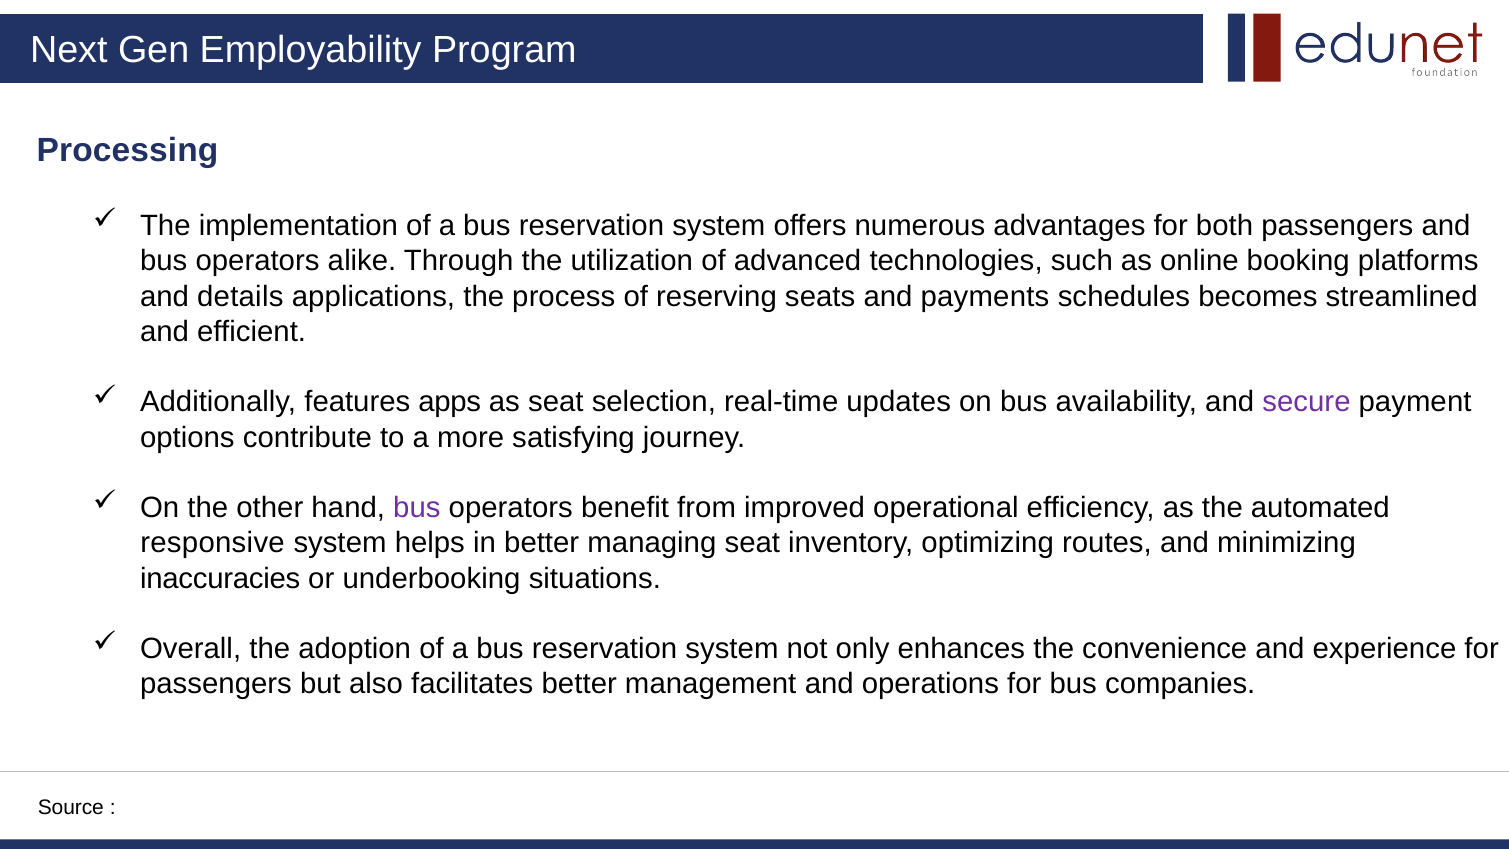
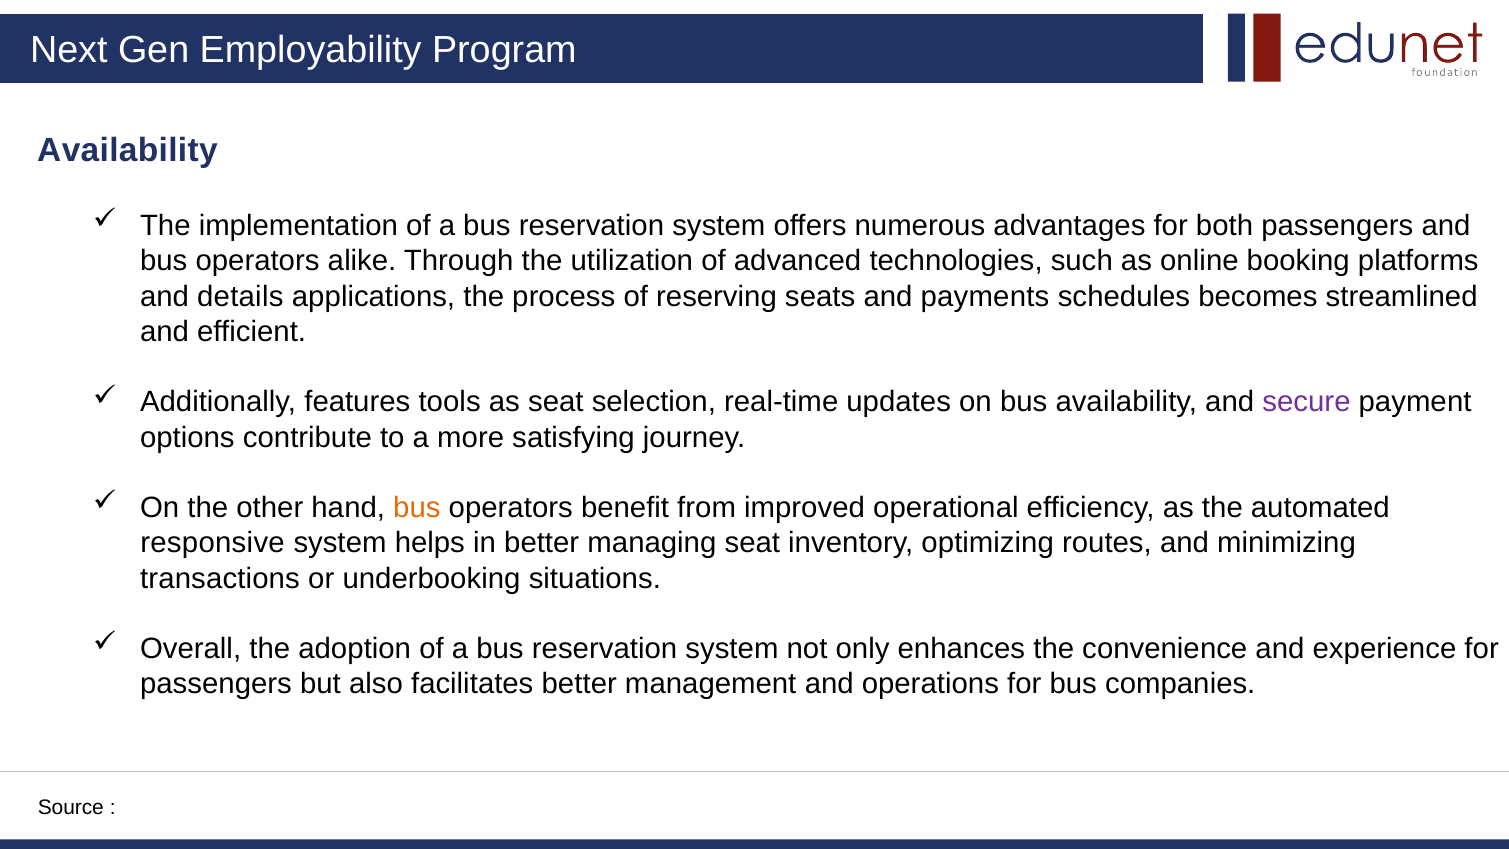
Processing at (128, 150): Processing -> Availability
apps: apps -> tools
bus at (417, 508) colour: purple -> orange
inaccuracies: inaccuracies -> transactions
